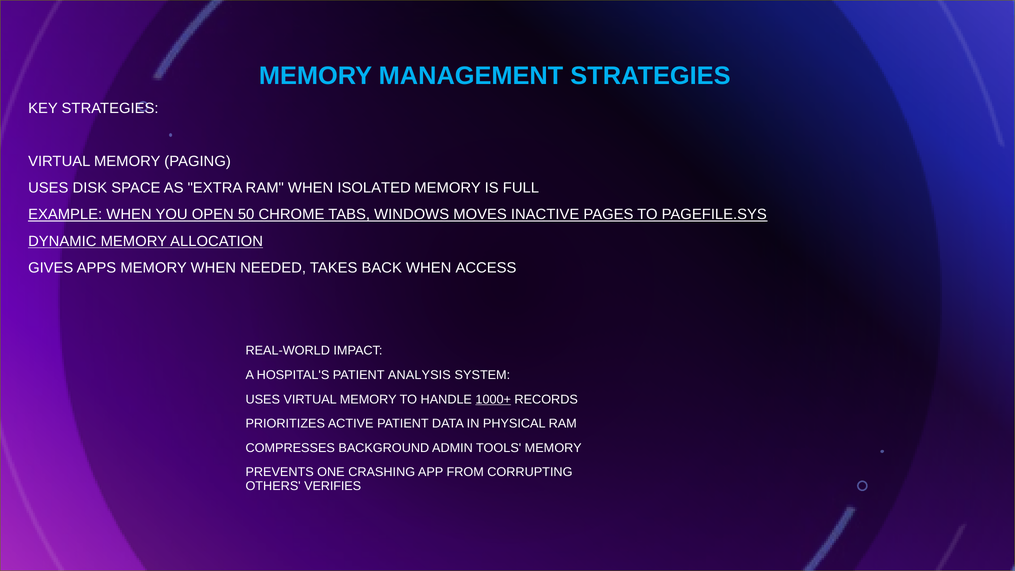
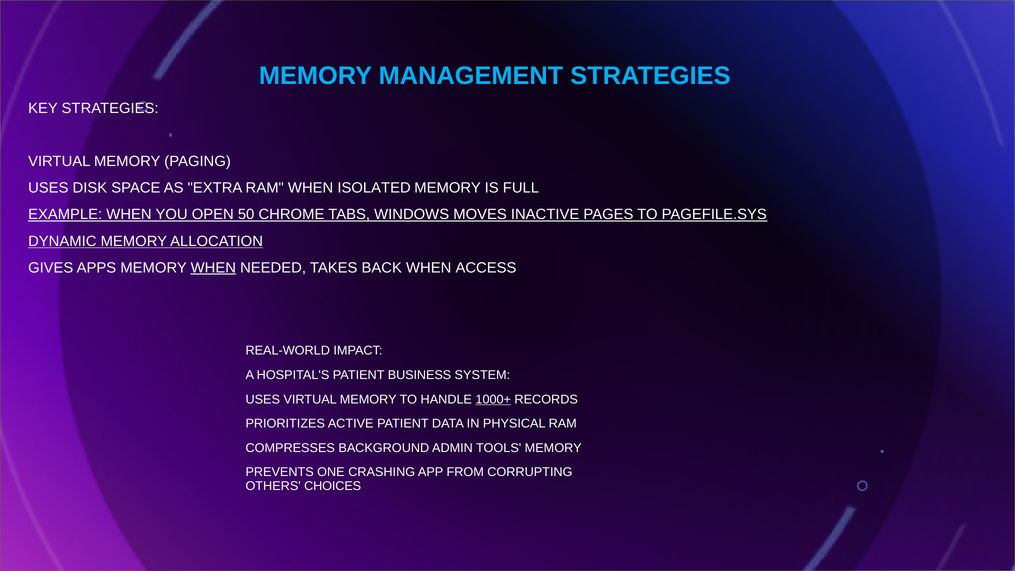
WHEN at (213, 268) underline: none -> present
ANALYSIS: ANALYSIS -> BUSINESS
VERIFIES: VERIFIES -> CHOICES
